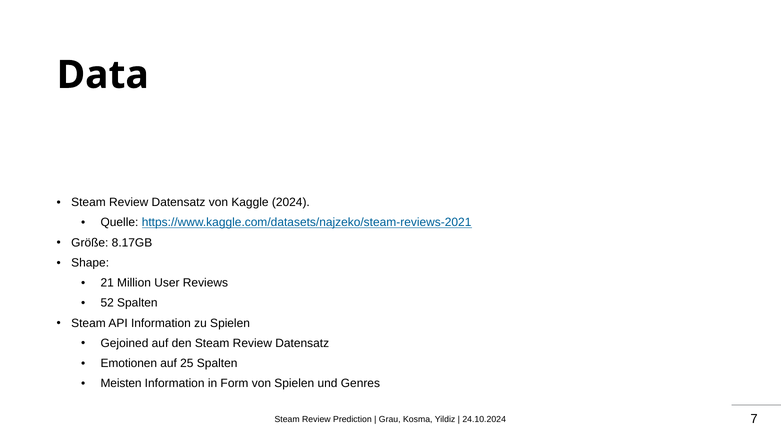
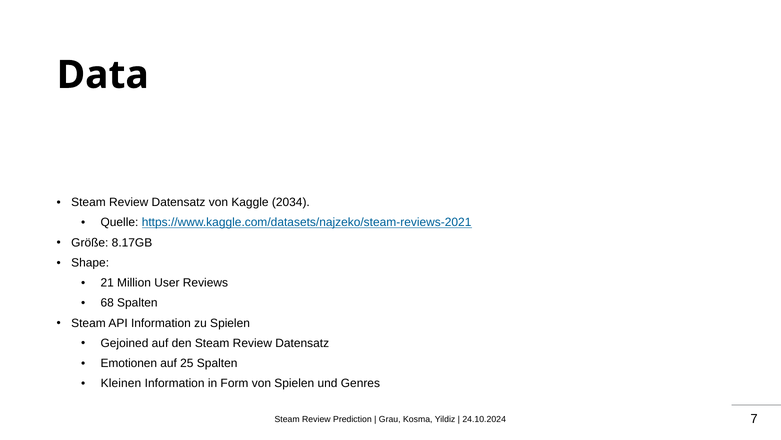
2024: 2024 -> 2034
52: 52 -> 68
Meisten: Meisten -> Kleinen
